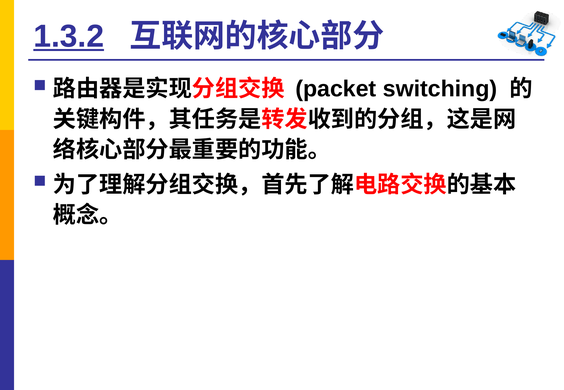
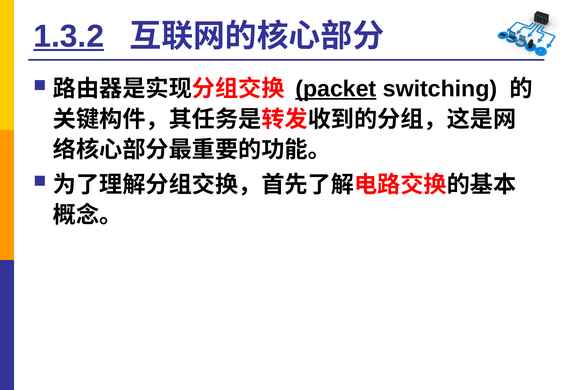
packet underline: none -> present
